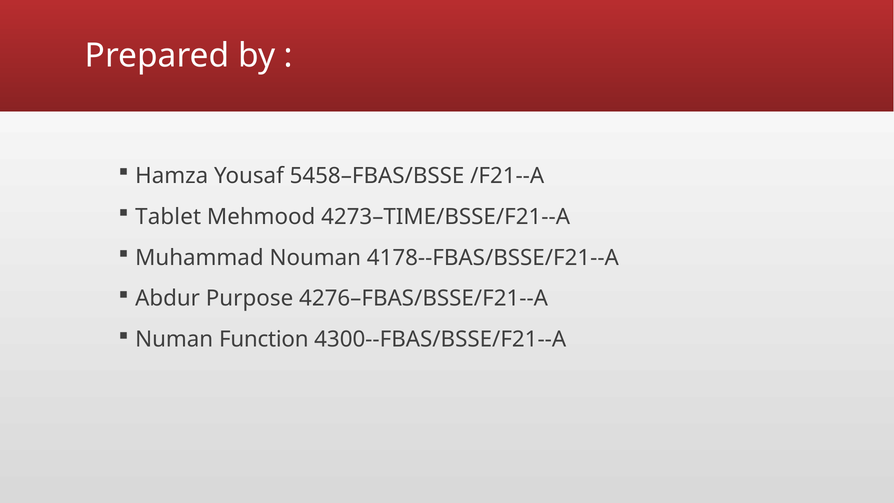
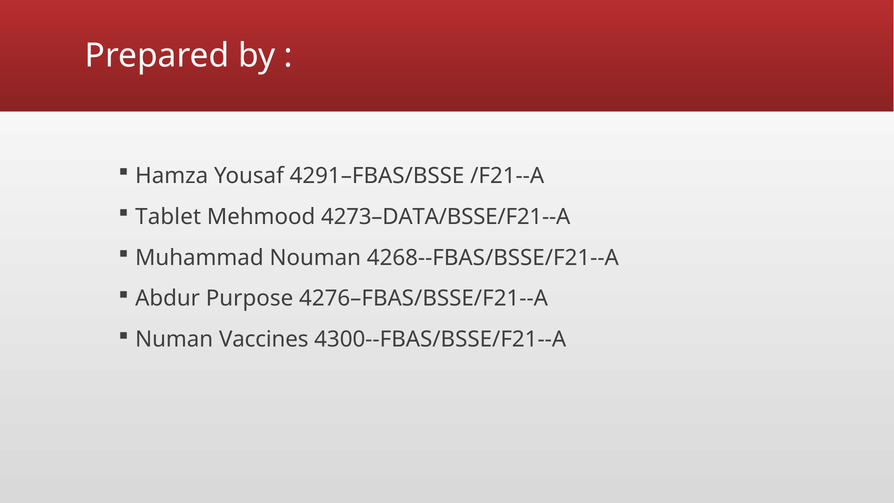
5458–FBAS/BSSE: 5458–FBAS/BSSE -> 4291–FBAS/BSSE
4273–TIME/BSSE/F21--A: 4273–TIME/BSSE/F21--A -> 4273–DATA/BSSE/F21--A
4178--FBAS/BSSE/F21--A: 4178--FBAS/BSSE/F21--A -> 4268--FBAS/BSSE/F21--A
Function: Function -> Vaccines
